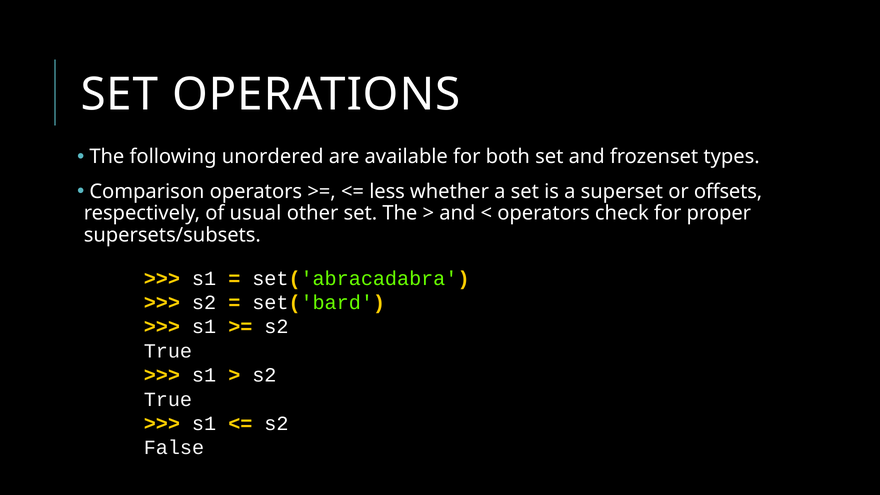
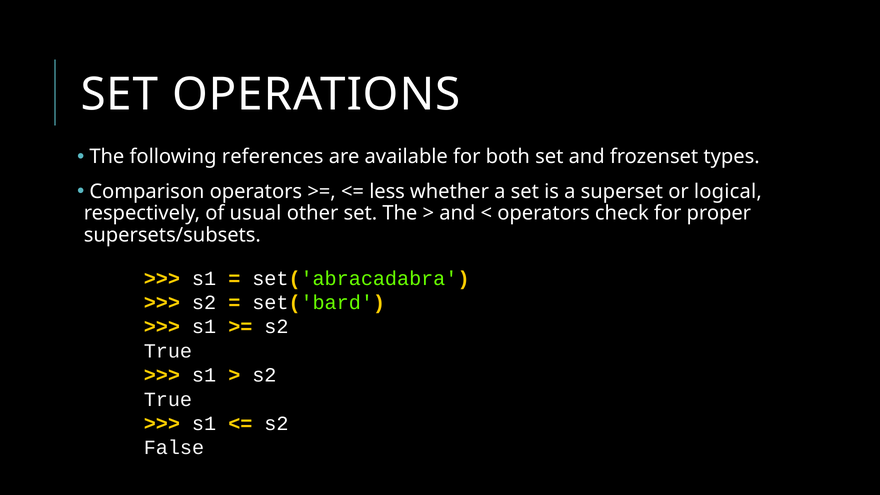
unordered: unordered -> references
offsets: offsets -> logical
